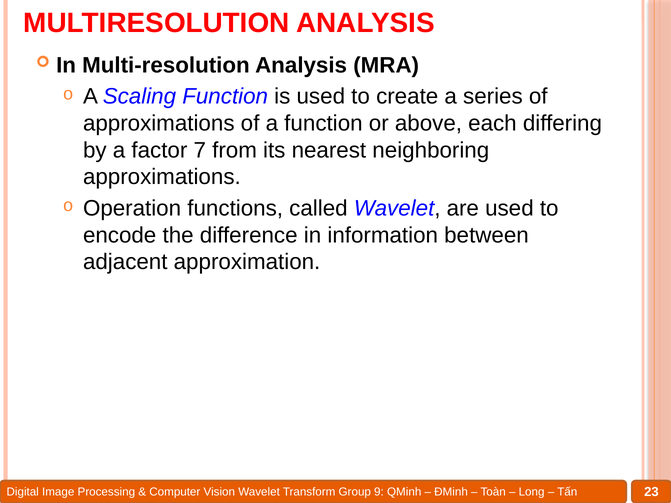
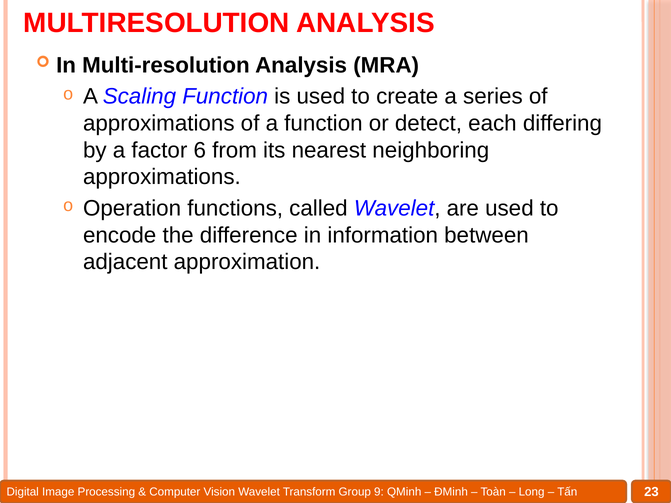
above: above -> detect
7: 7 -> 6
